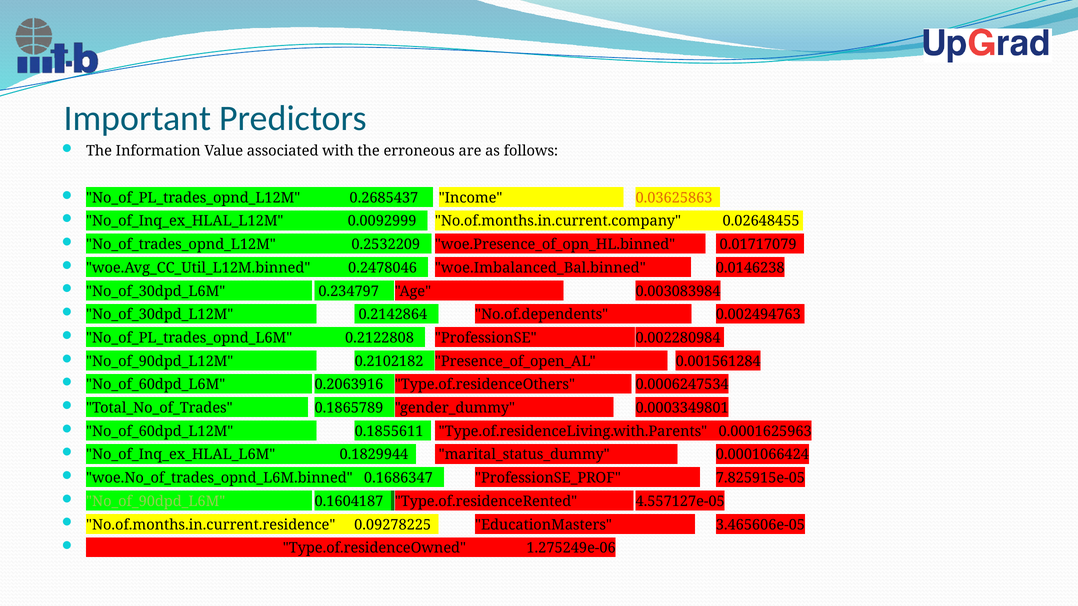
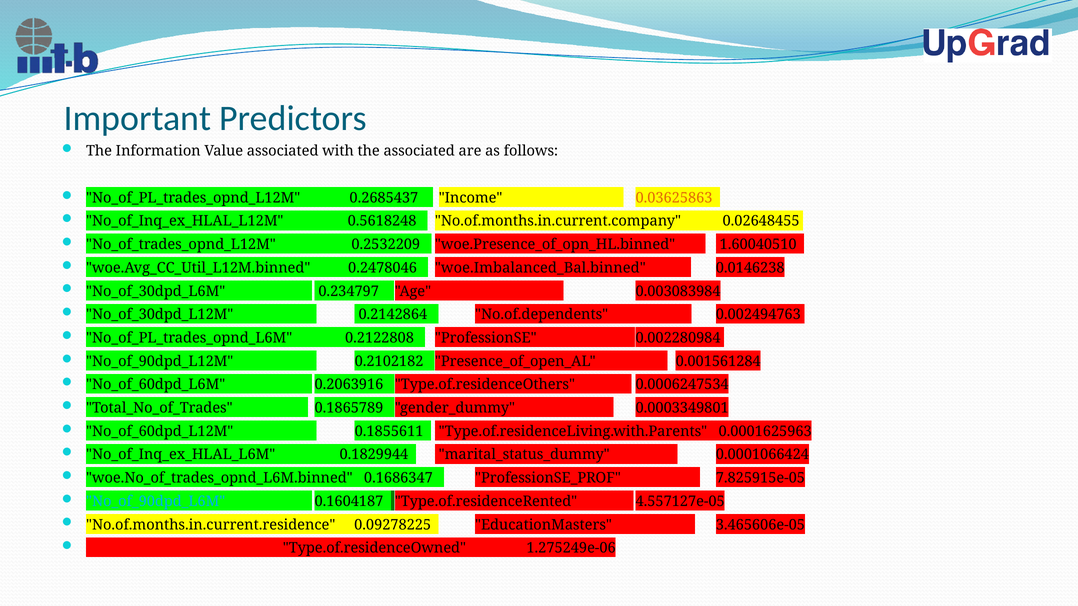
the erroneous: erroneous -> associated
0.0092999: 0.0092999 -> 0.5618248
0.01717079: 0.01717079 -> 1.60040510
No_of_90dpd_L6M colour: light green -> light blue
